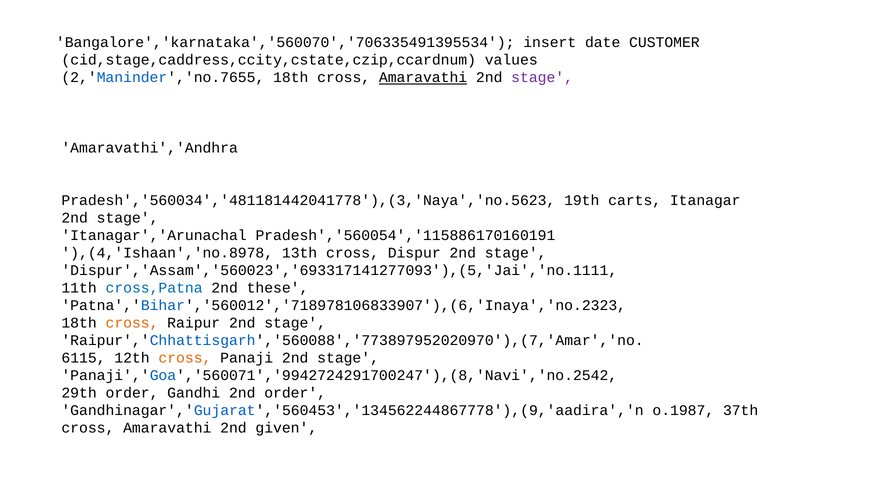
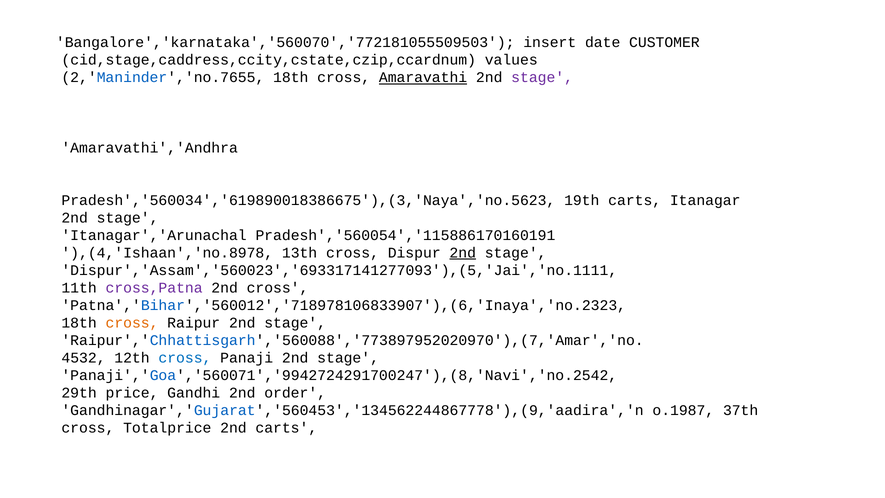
Bangalore','karnataka','560070','706335491395534: Bangalore','karnataka','560070','706335491395534 -> Bangalore','karnataka','560070','772181055509503
Pradesh','560034','481181442041778'),(3,'Naya','no.5623: Pradesh','560034','481181442041778'),(3,'Naya','no.5623 -> Pradesh','560034','619890018386675'),(3,'Naya','no.5623
2nd at (463, 253) underline: none -> present
cross,Patna colour: blue -> purple
2nd these: these -> cross
6115: 6115 -> 4532
cross at (185, 358) colour: orange -> blue
29th order: order -> price
Amaravathi at (167, 428): Amaravathi -> Totalprice
2nd given: given -> carts
